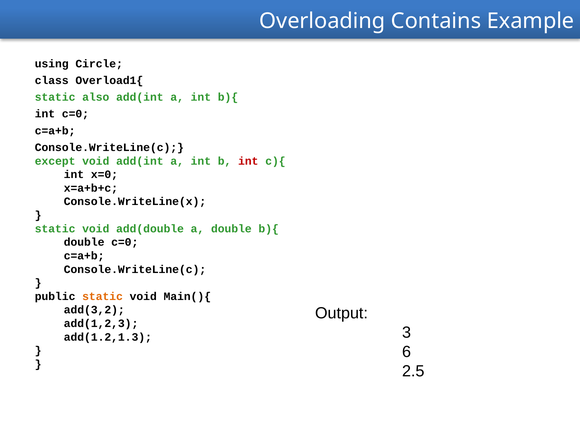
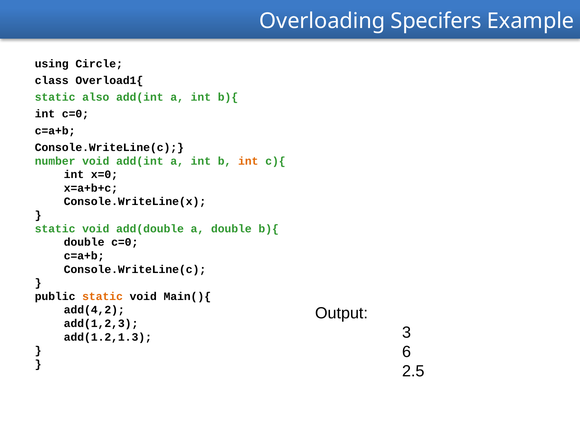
Contains: Contains -> Specifers
except: except -> number
int at (248, 161) colour: red -> orange
add(3,2: add(3,2 -> add(4,2
